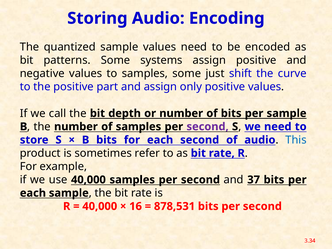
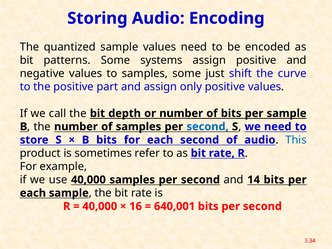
second at (208, 127) colour: purple -> blue
37: 37 -> 14
878,531: 878,531 -> 640,001
